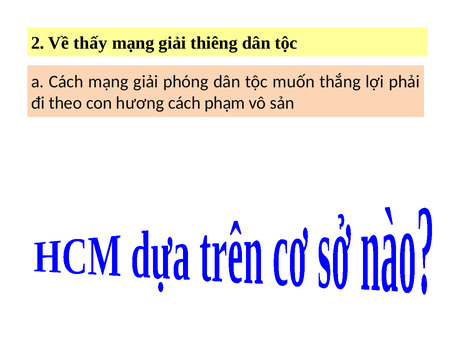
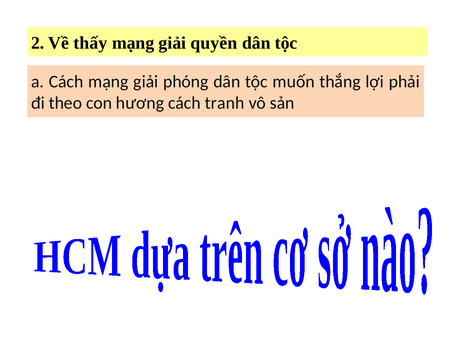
thiêng: thiêng -> quyền
phạm: phạm -> tranh
